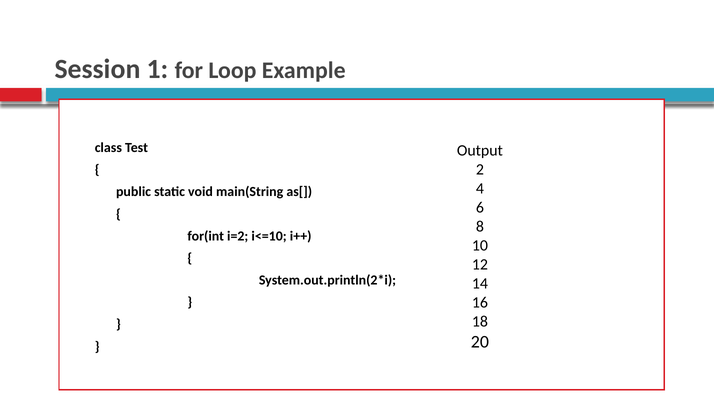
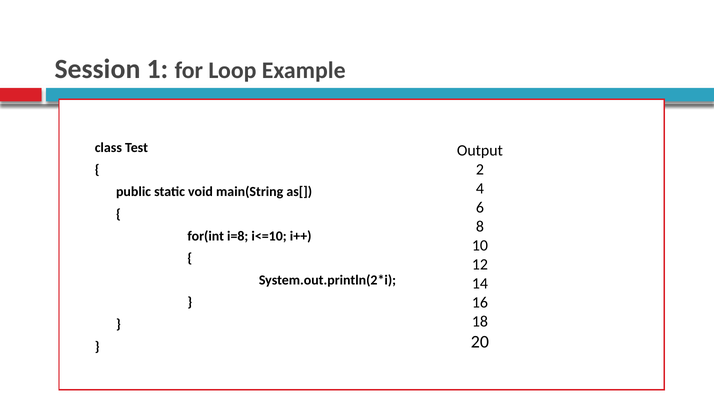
i=2: i=2 -> i=8
